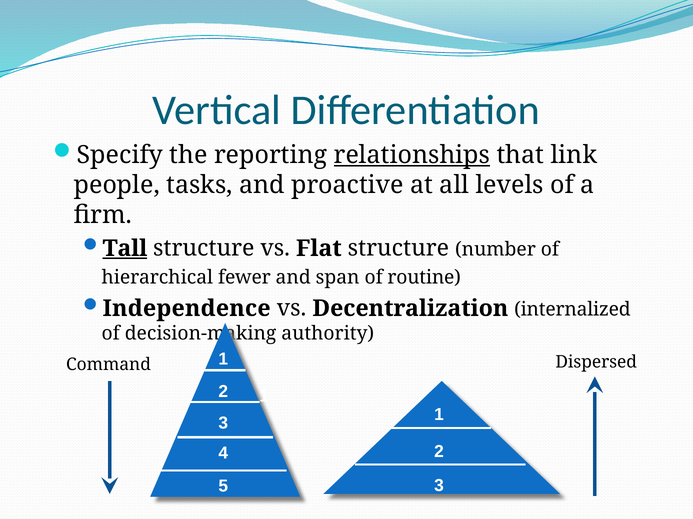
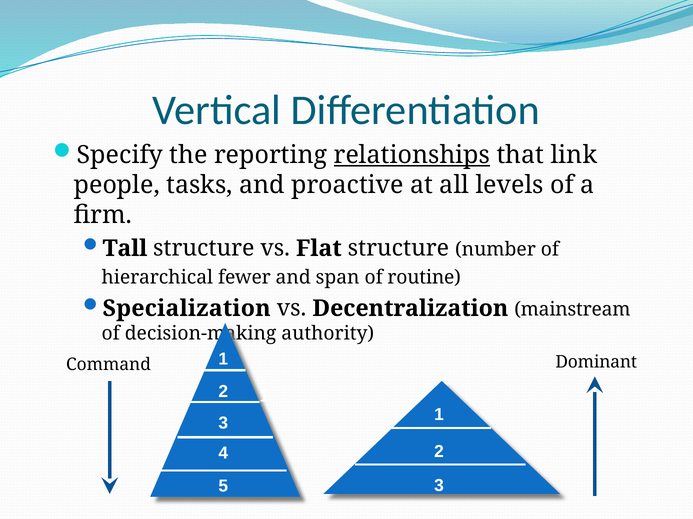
Tall underline: present -> none
Independence: Independence -> Specialization
internalized: internalized -> mainstream
Dispersed: Dispersed -> Dominant
